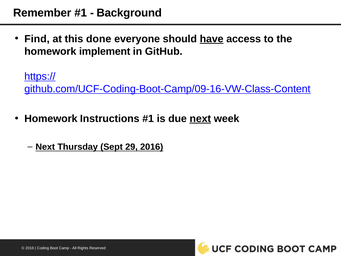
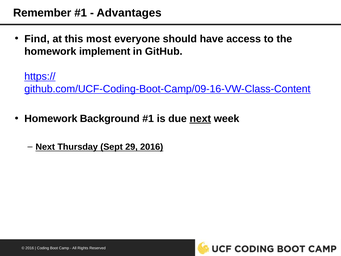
Background: Background -> Advantages
done: done -> most
have underline: present -> none
Instructions: Instructions -> Background
